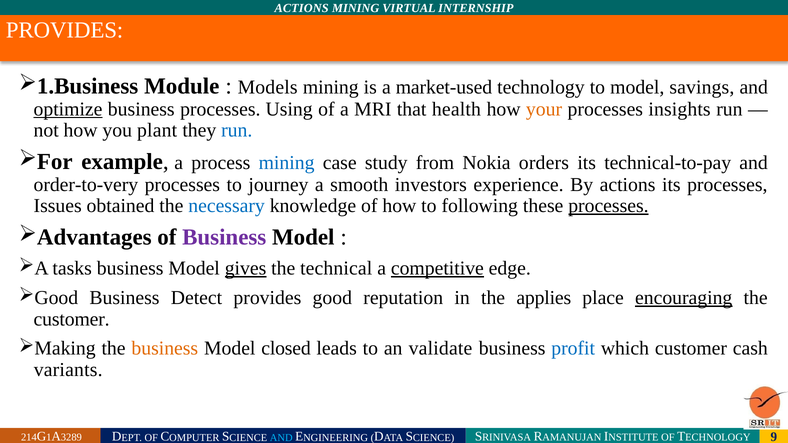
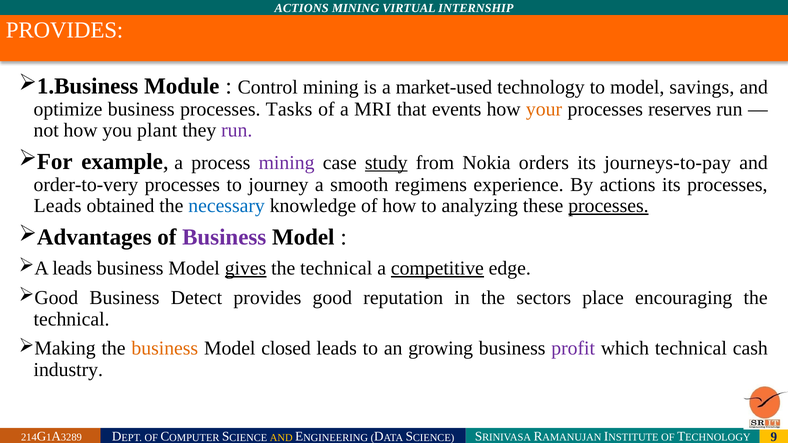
Models: Models -> Control
optimize underline: present -> none
Using: Using -> Tasks
health: health -> events
insights: insights -> reserves
run at (237, 130) colour: blue -> purple
mining at (287, 163) colour: blue -> purple
study underline: none -> present
technical-to-pay: technical-to-pay -> journeys-to-pay
investors: investors -> regimens
Issues at (58, 206): Issues -> Leads
following: following -> analyzing
tasks at (72, 268): tasks -> leads
applies: applies -> sectors
encouraging underline: present -> none
customer at (72, 319): customer -> technical
validate: validate -> growing
profit colour: blue -> purple
which customer: customer -> technical
variants: variants -> industry
AND at (281, 438) colour: light blue -> yellow
